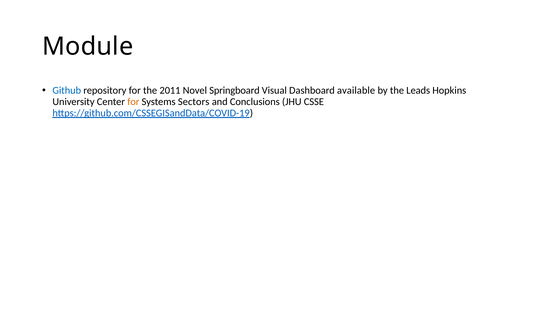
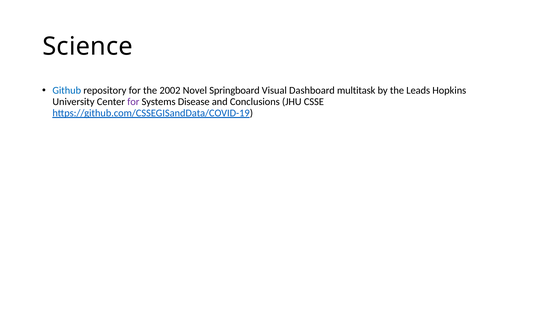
Module: Module -> Science
2011: 2011 -> 2002
available: available -> multitask
for at (133, 101) colour: orange -> purple
Sectors: Sectors -> Disease
